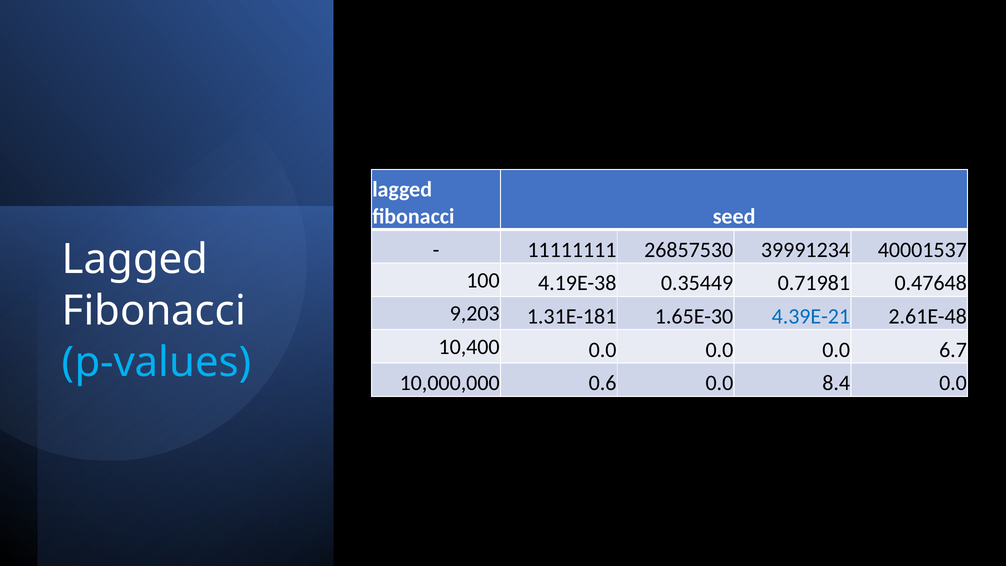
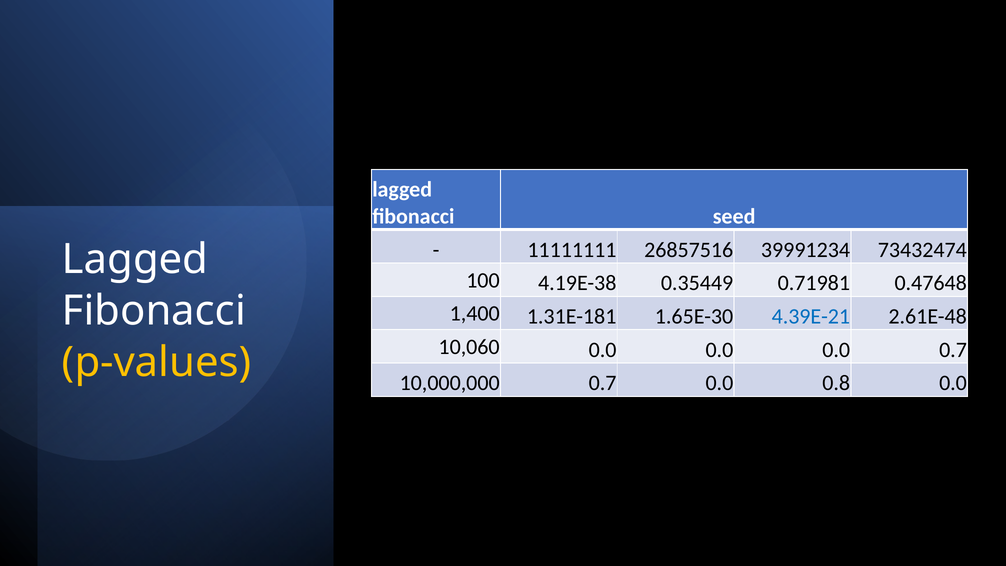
26857530: 26857530 -> 26857516
40001537: 40001537 -> 73432474
9,203: 9,203 -> 1,400
10,400: 10,400 -> 10,060
0.0 6.7: 6.7 -> 0.7
p-values colour: light blue -> yellow
10,000,000 0.6: 0.6 -> 0.7
8.4: 8.4 -> 0.8
